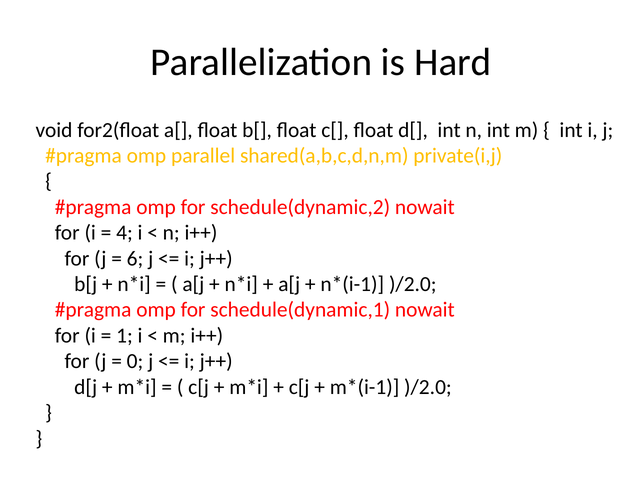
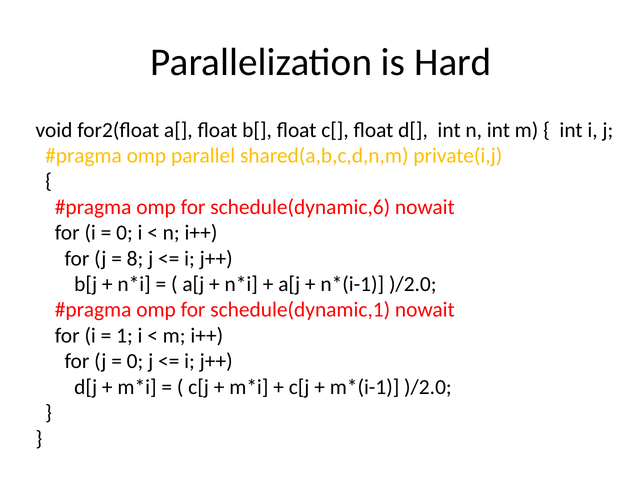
schedule(dynamic,2: schedule(dynamic,2 -> schedule(dynamic,6
4 at (124, 233): 4 -> 0
6: 6 -> 8
